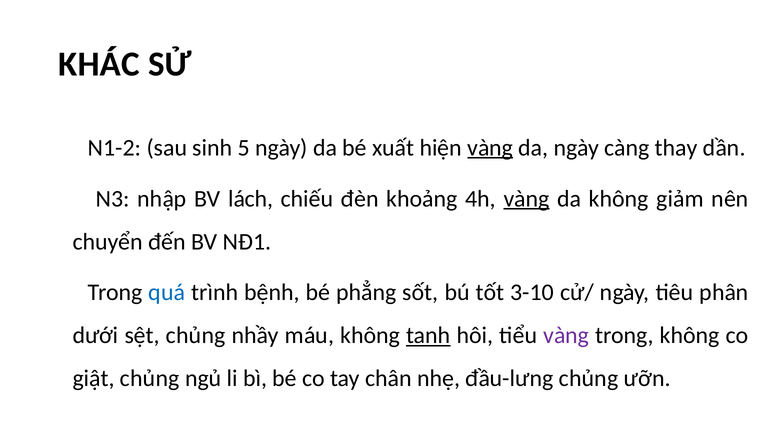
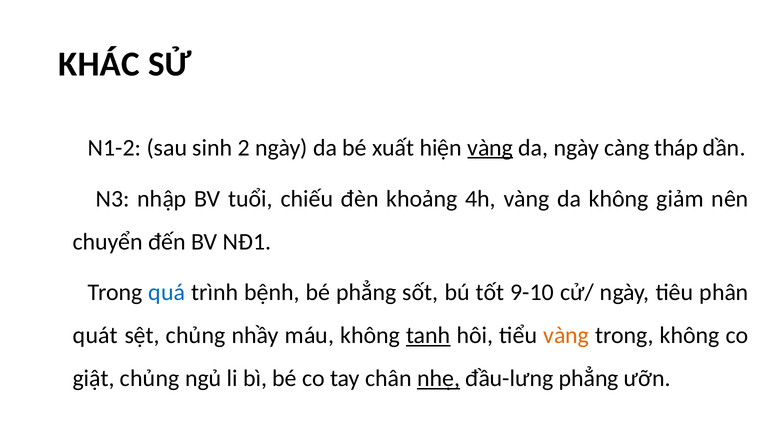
5: 5 -> 2
thay: thay -> tháp
lách: lách -> tuổi
vàng at (527, 199) underline: present -> none
3-10: 3-10 -> 9-10
dưới: dưới -> quát
vàng at (566, 336) colour: purple -> orange
nhẹ underline: none -> present
đầu-lưng chủng: chủng -> phẳng
